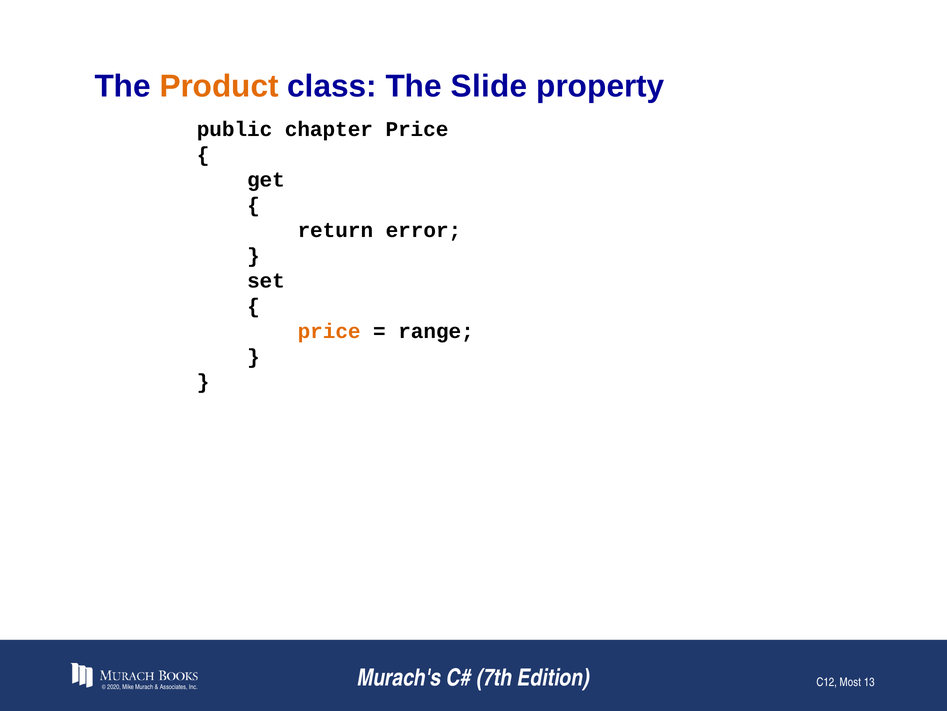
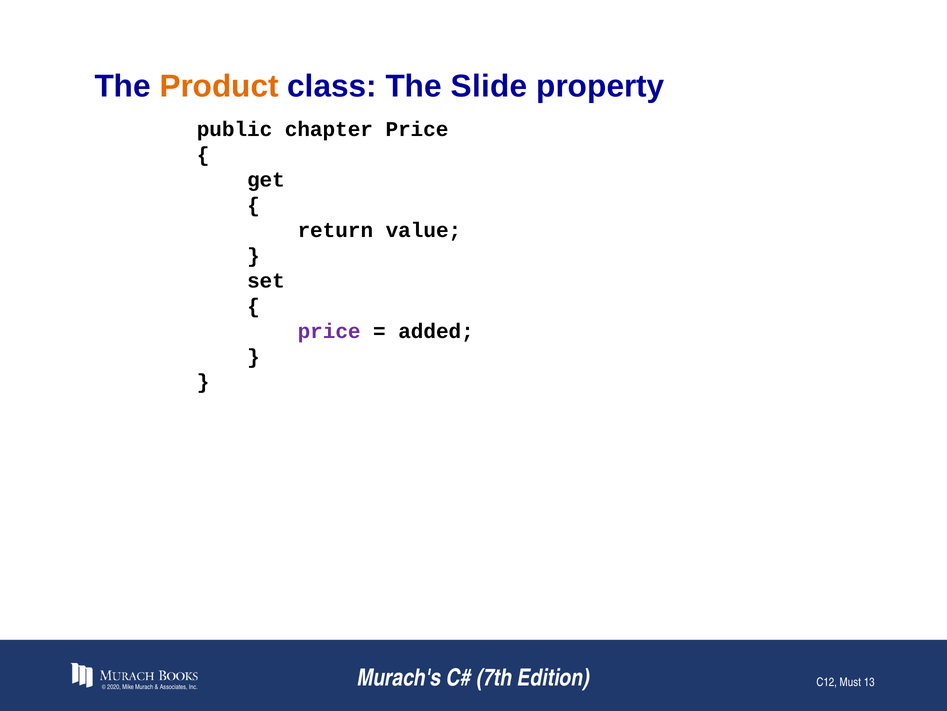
error: error -> value
price at (329, 331) colour: orange -> purple
range: range -> added
Most: Most -> Must
